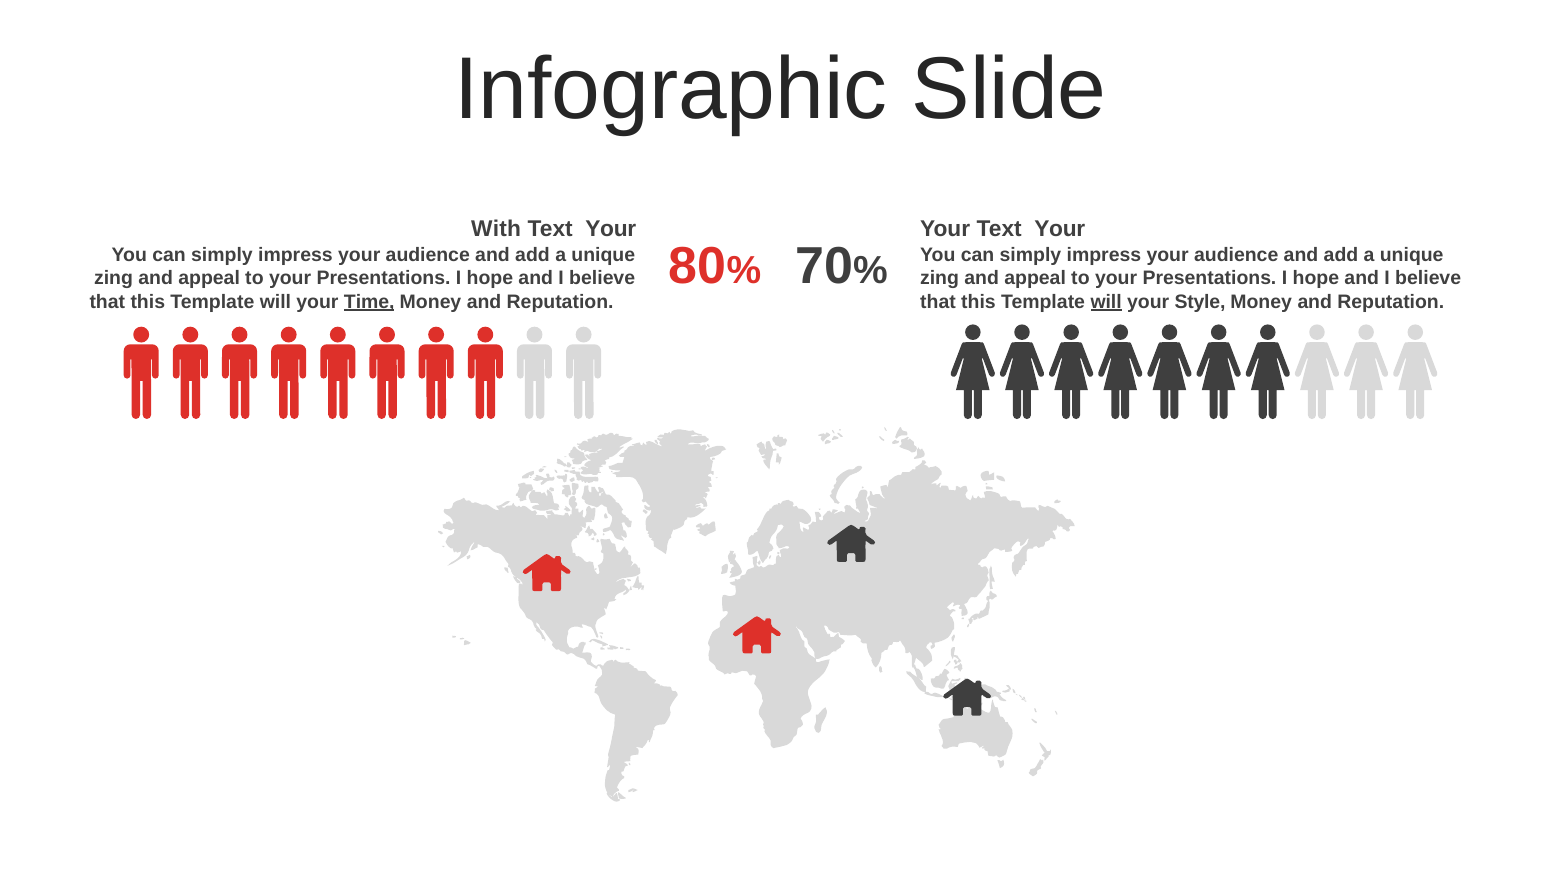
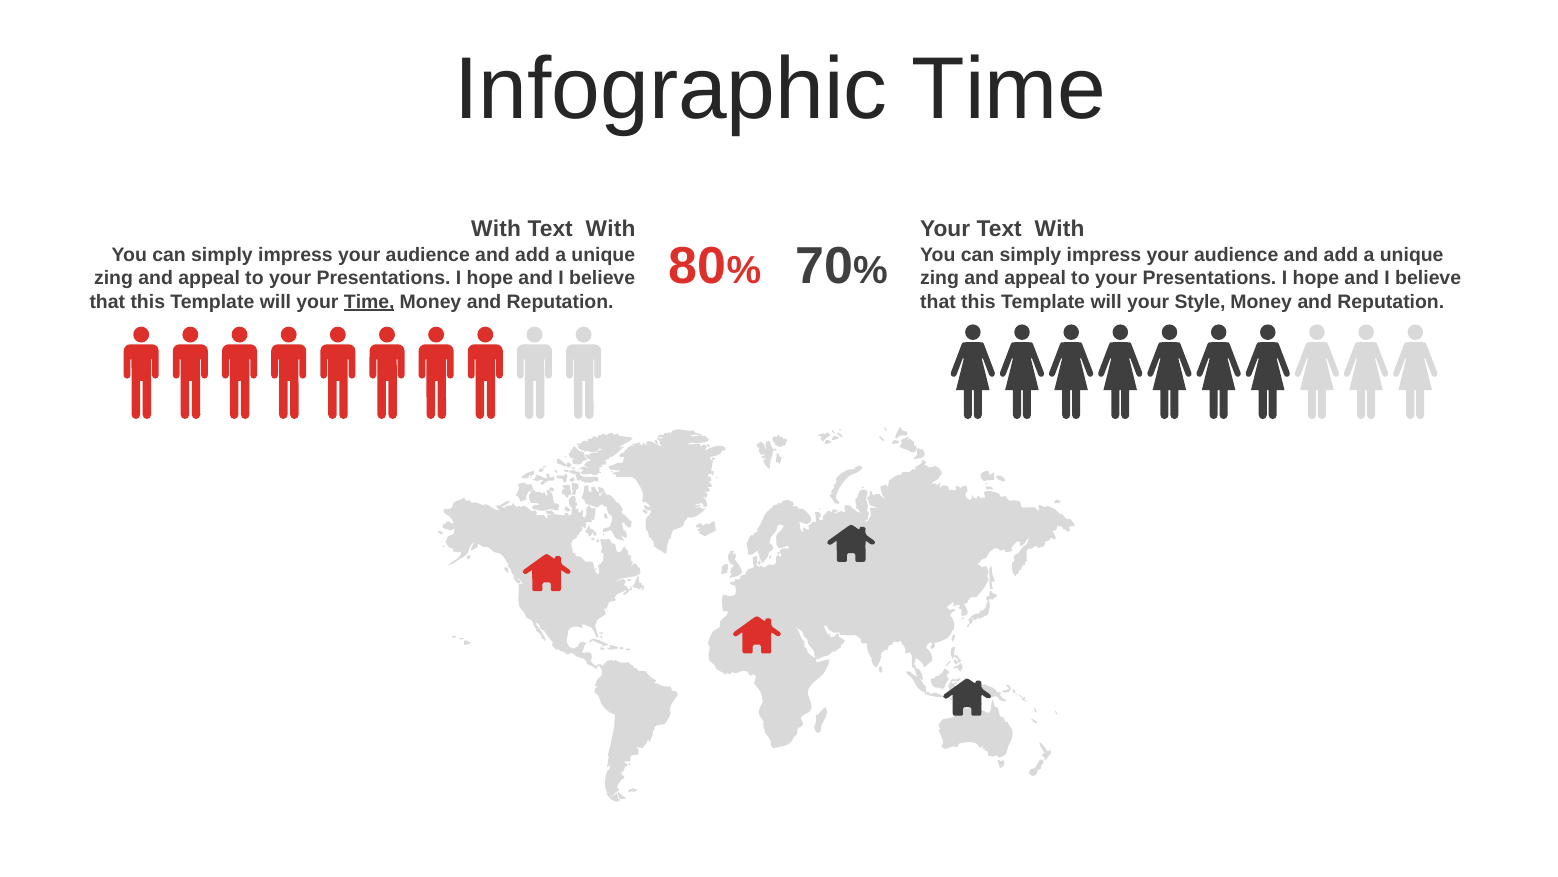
Infographic Slide: Slide -> Time
Your at (611, 229): Your -> With
Your Text Your: Your -> With
will at (1106, 301) underline: present -> none
